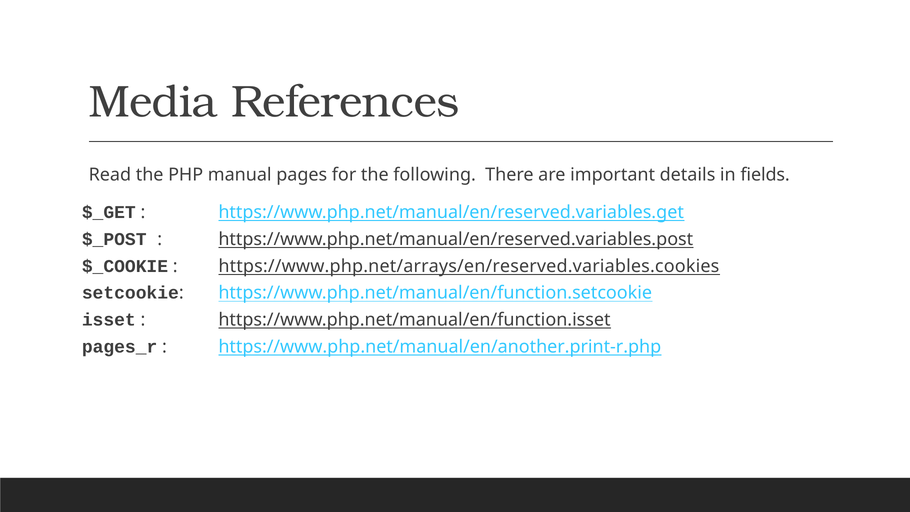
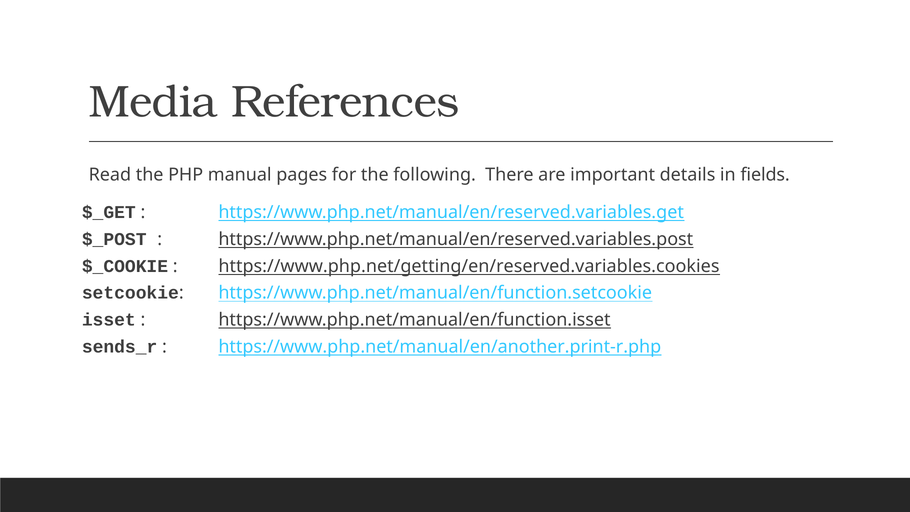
https://www.php.net/arrays/en/reserved.variables.cookies: https://www.php.net/arrays/en/reserved.variables.cookies -> https://www.php.net/getting/en/reserved.variables.cookies
pages_r: pages_r -> sends_r
